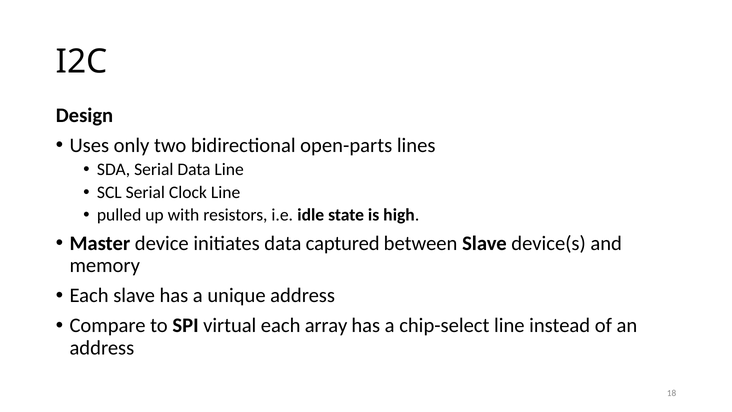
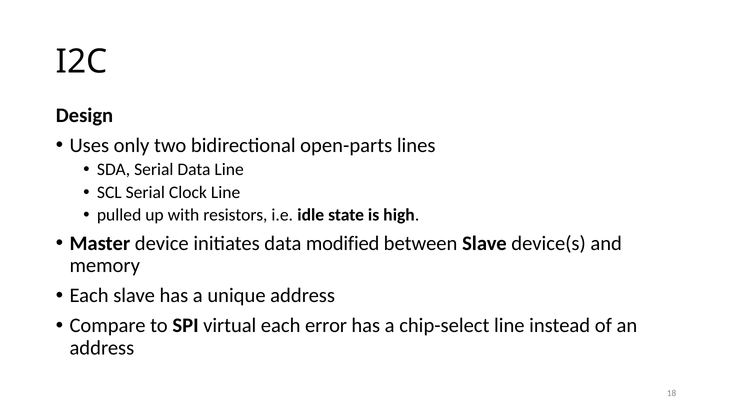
captured: captured -> modified
array: array -> error
